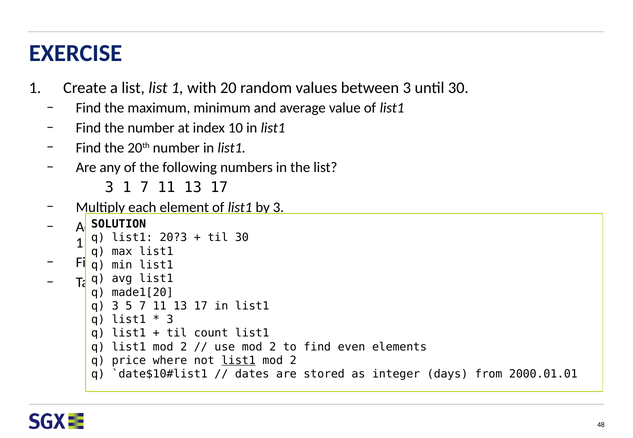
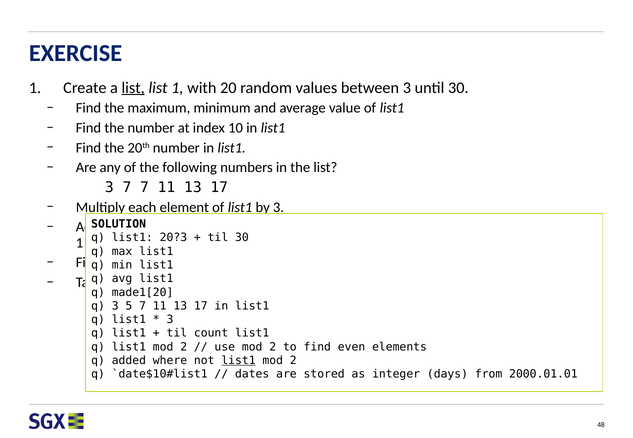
list at (133, 88) underline: none -> present
3 1: 1 -> 7
price: price -> added
